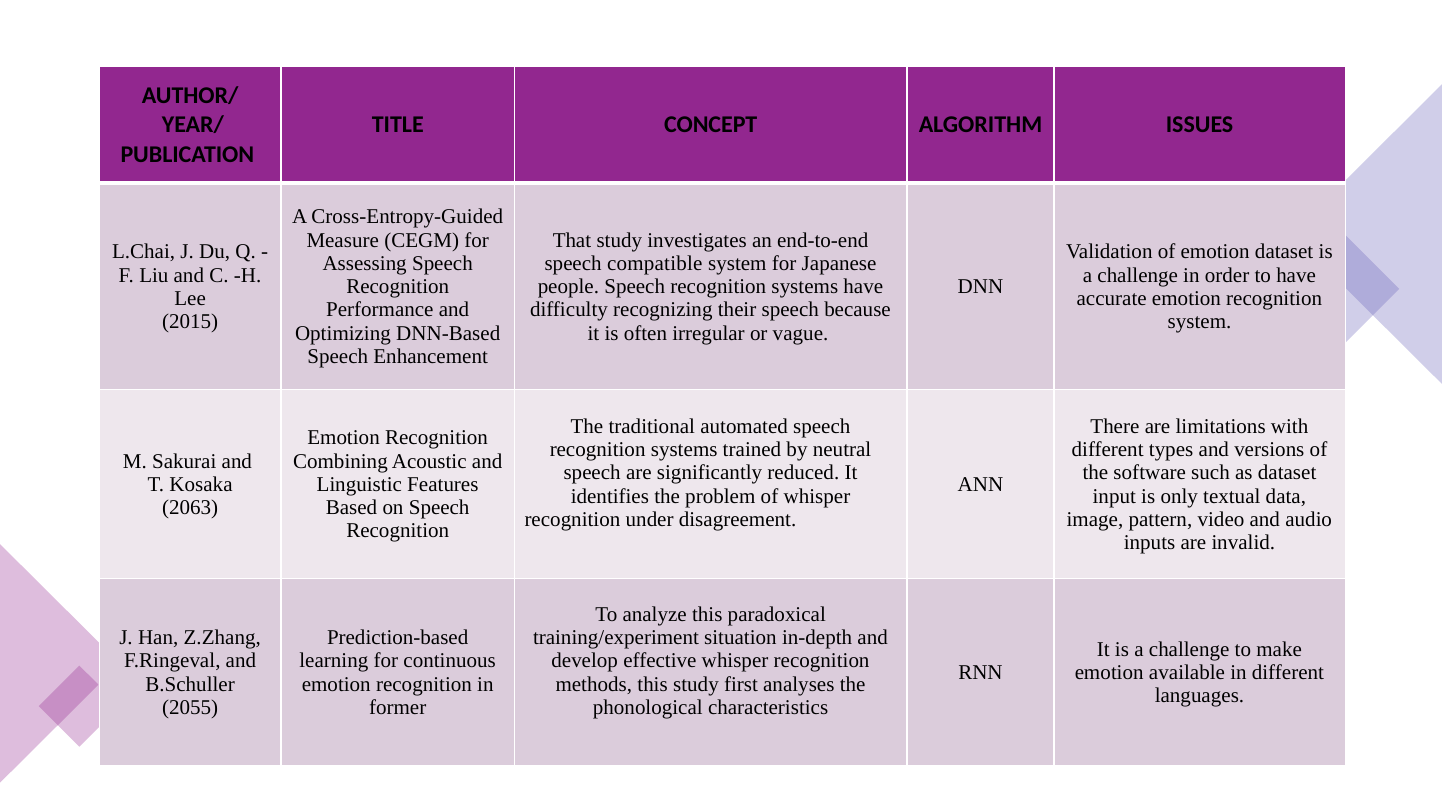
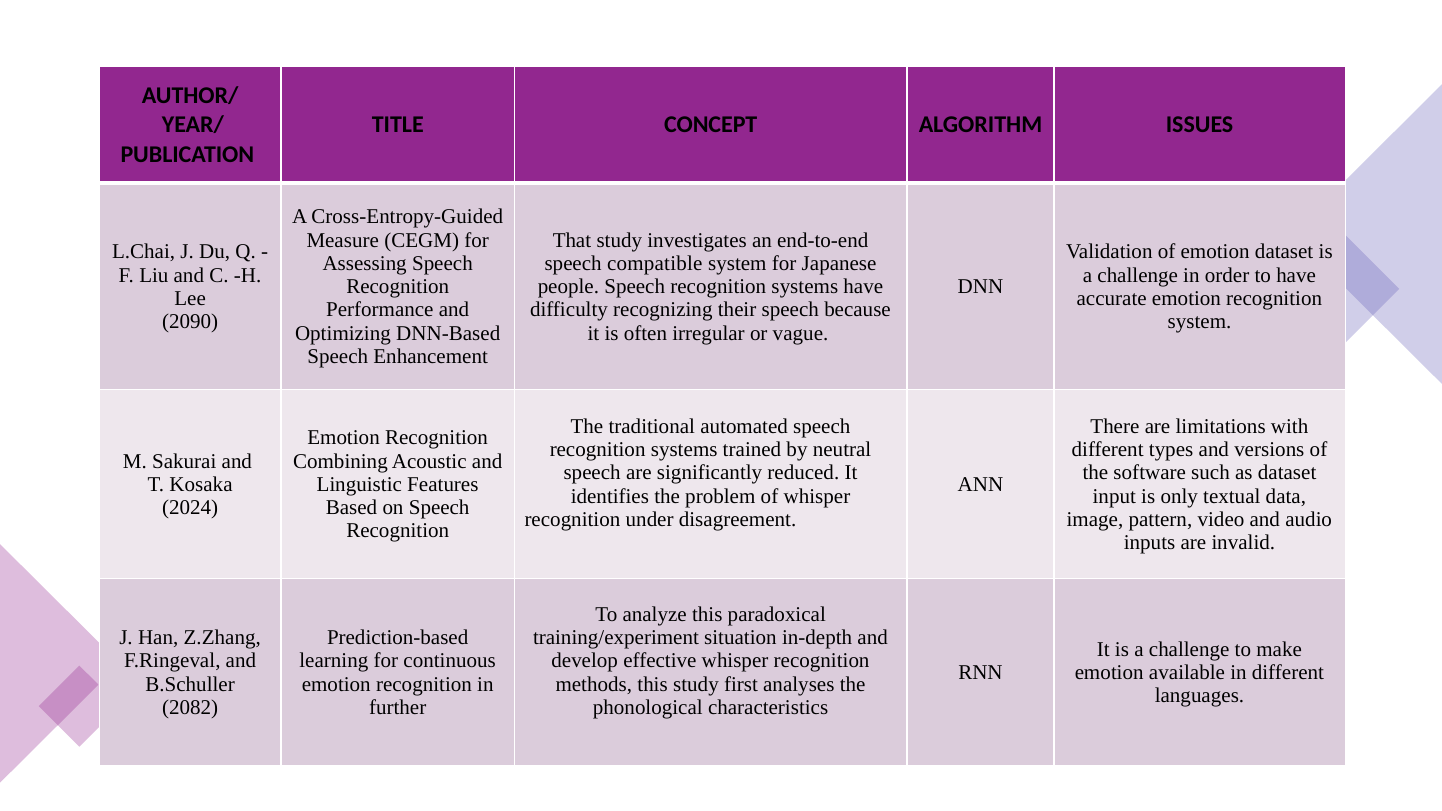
2015: 2015 -> 2090
2063: 2063 -> 2024
2055: 2055 -> 2082
former: former -> further
